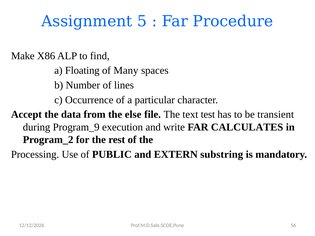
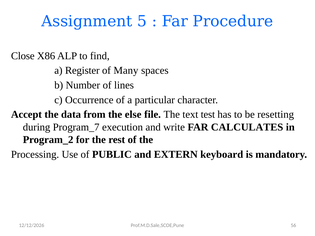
Make: Make -> Close
Floating: Floating -> Register
transient: transient -> resetting
Program_9: Program_9 -> Program_7
substring: substring -> keyboard
